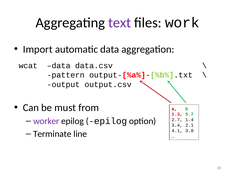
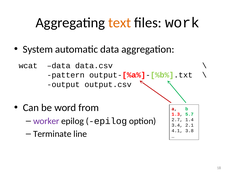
text colour: purple -> orange
Import: Import -> System
must: must -> word
